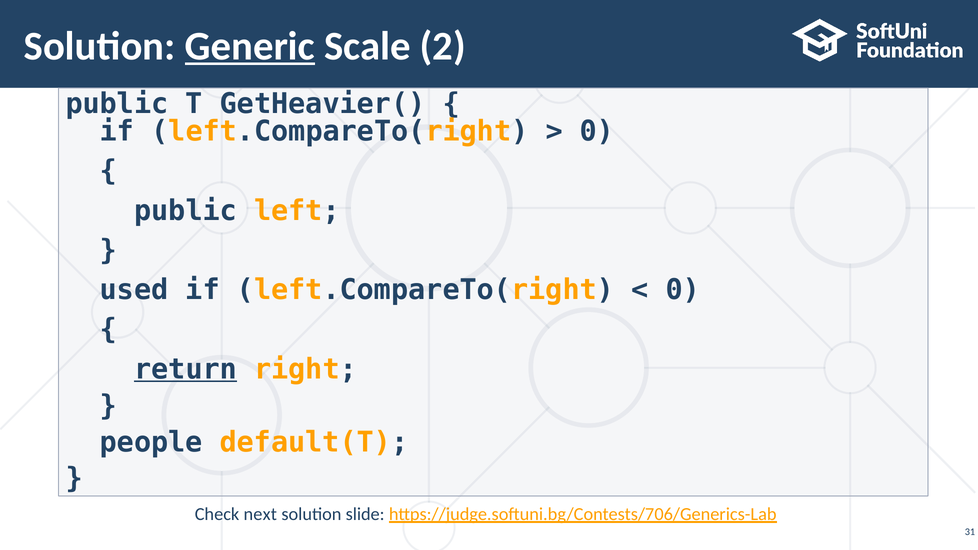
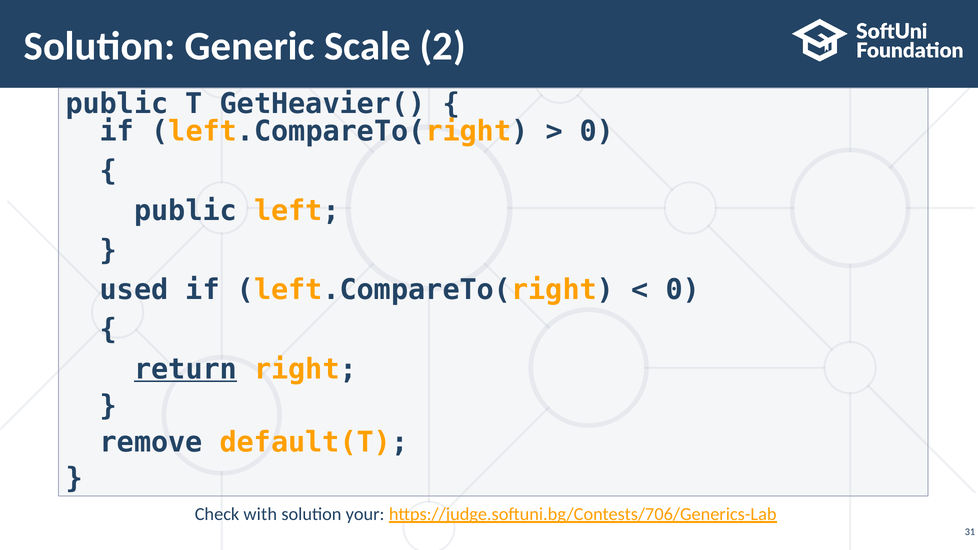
Generic underline: present -> none
people: people -> remove
next: next -> with
slide: slide -> your
